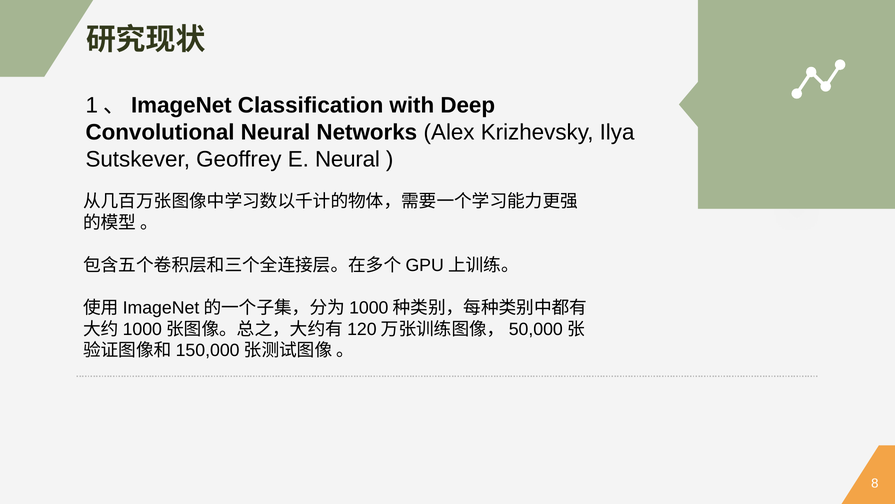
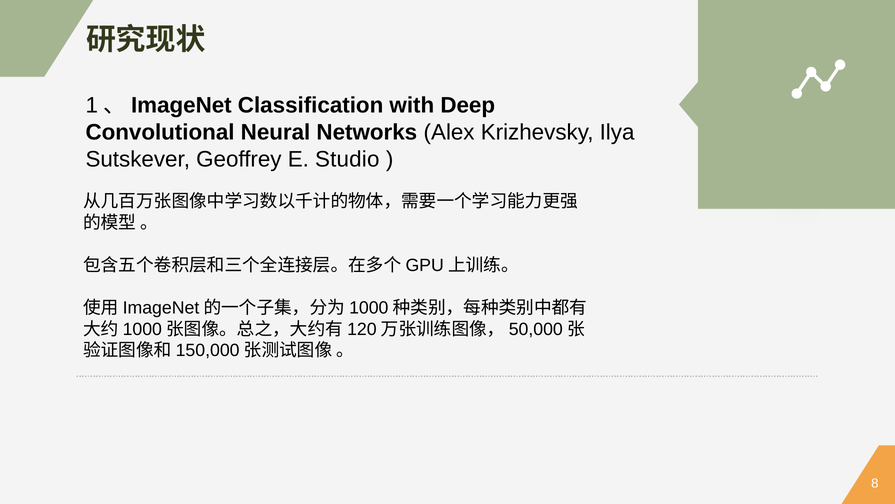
E Neural: Neural -> Studio
